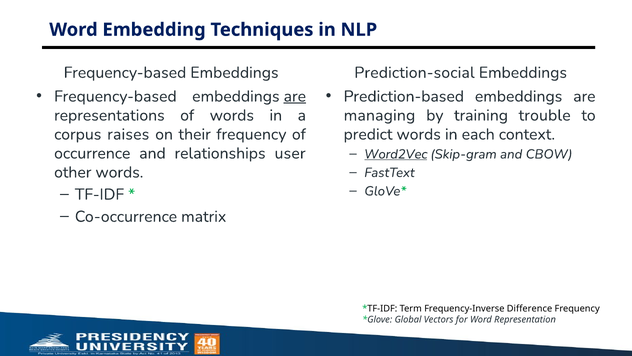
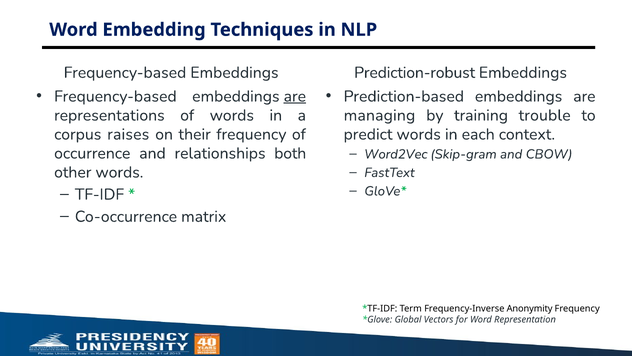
Prediction-social: Prediction-social -> Prediction-robust
user: user -> both
Word2Vec underline: present -> none
Difference: Difference -> Anonymity
